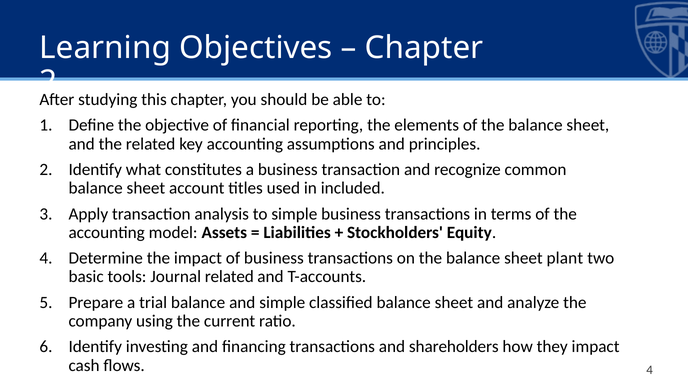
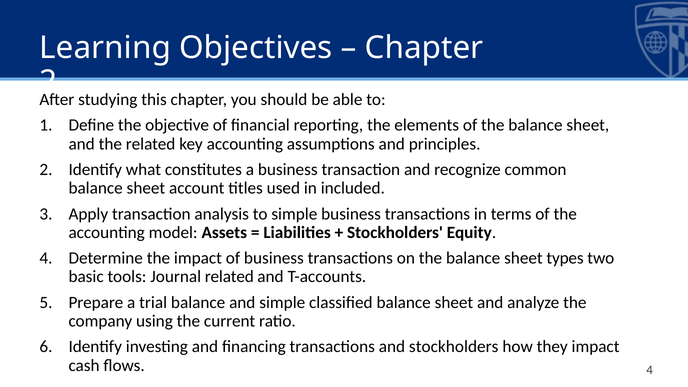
plant: plant -> types
and shareholders: shareholders -> stockholders
